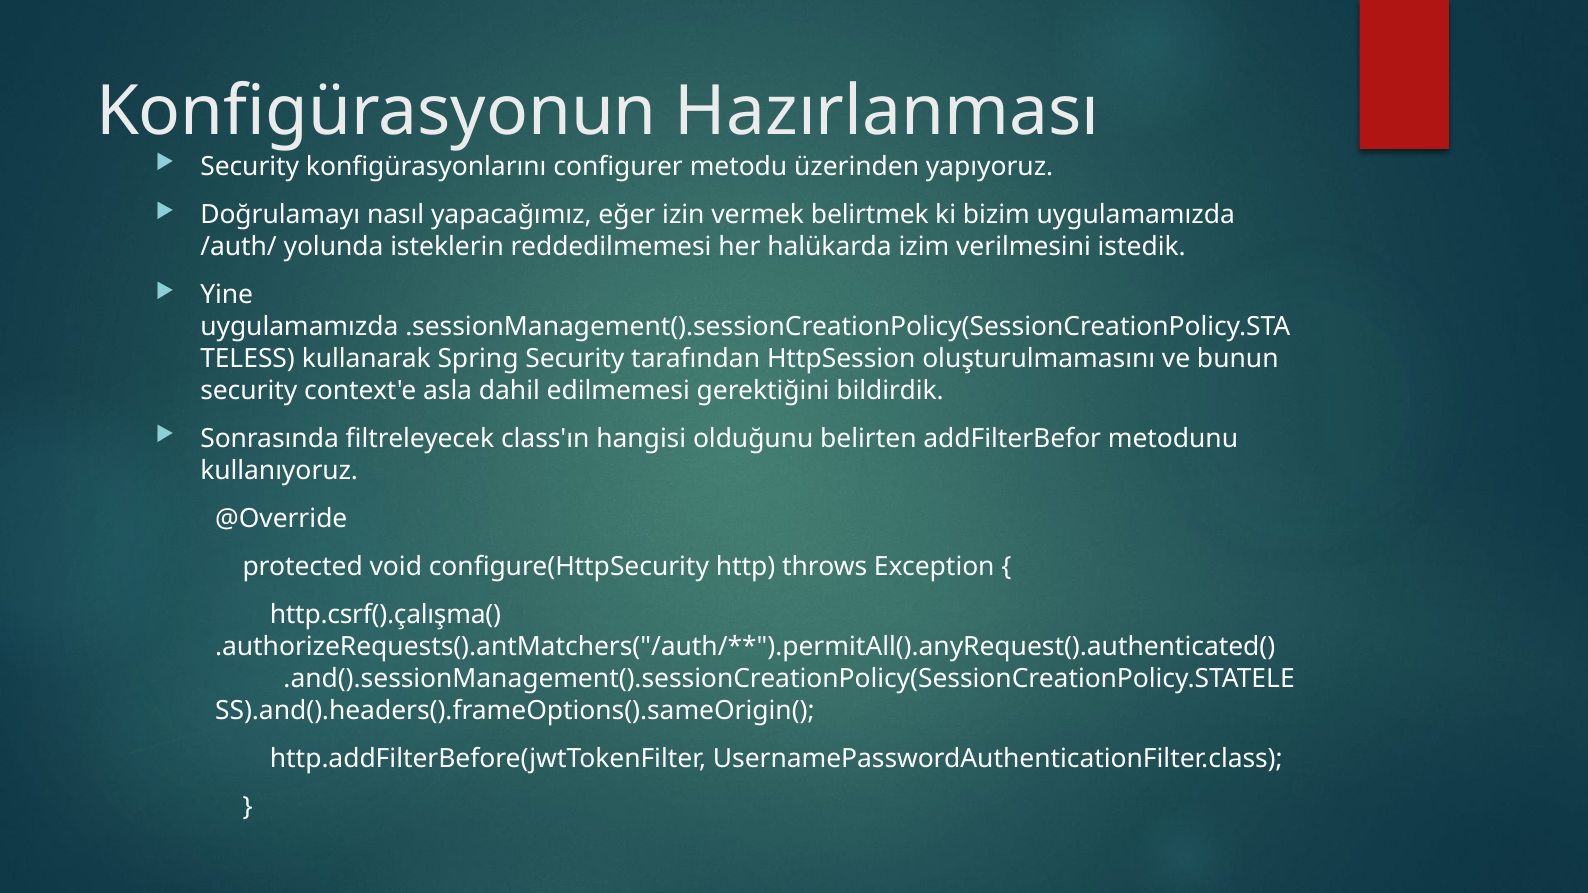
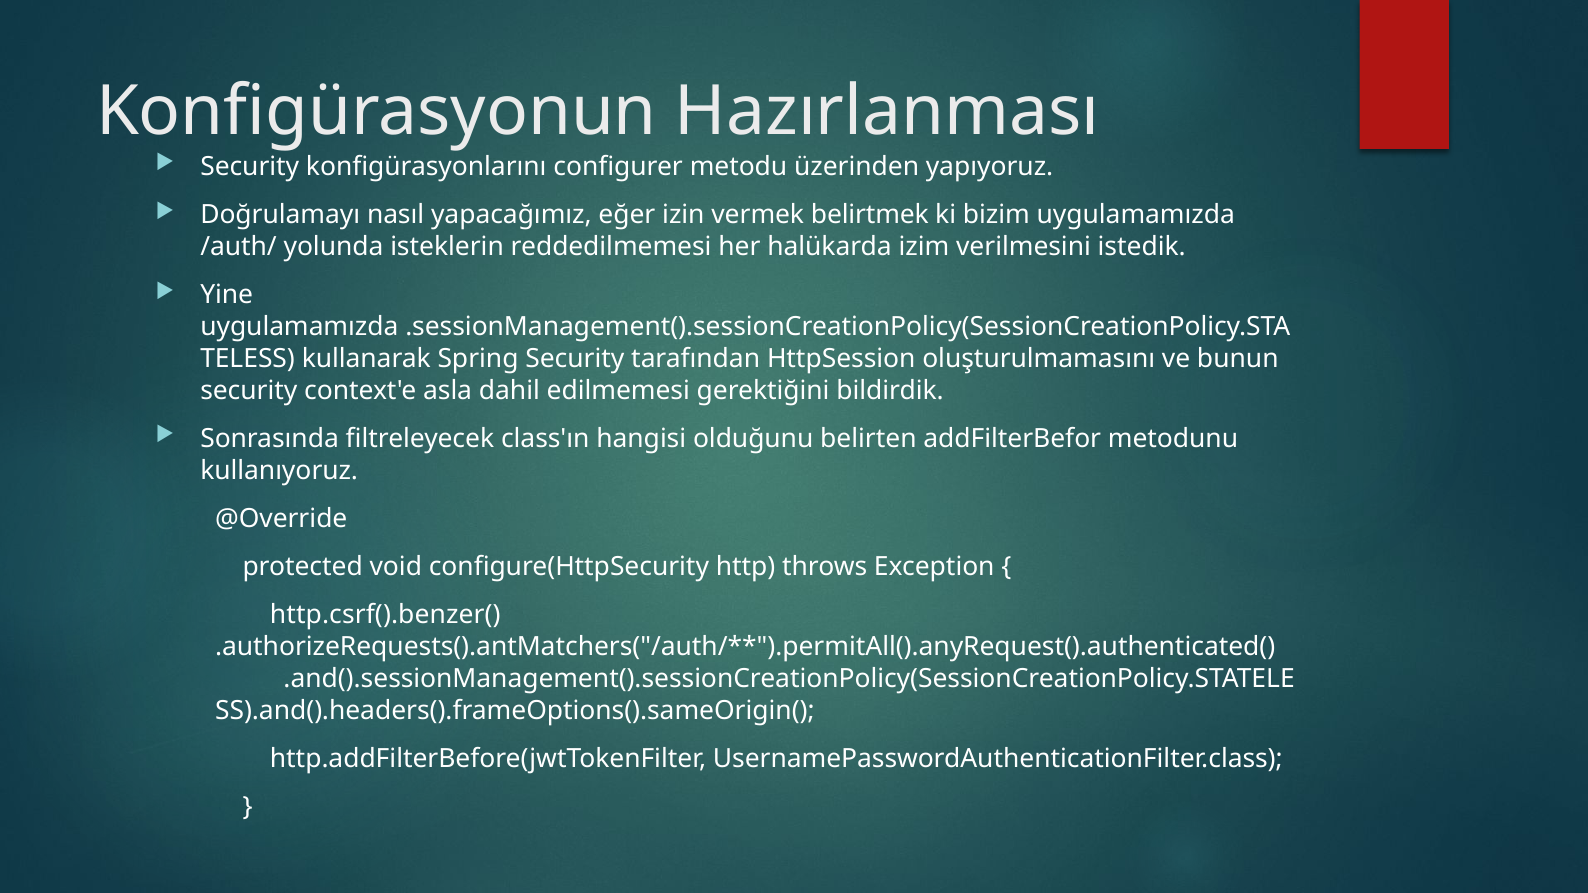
http.csrf().çalışma(: http.csrf().çalışma( -> http.csrf().benzer(
